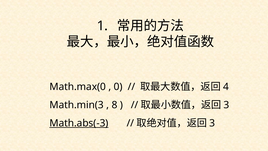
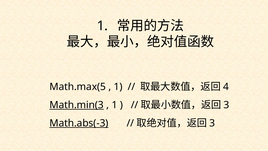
Math.max(0: Math.max(0 -> Math.max(5
0 at (118, 87): 0 -> 1
Math.min(3 underline: none -> present
8 at (114, 105): 8 -> 1
